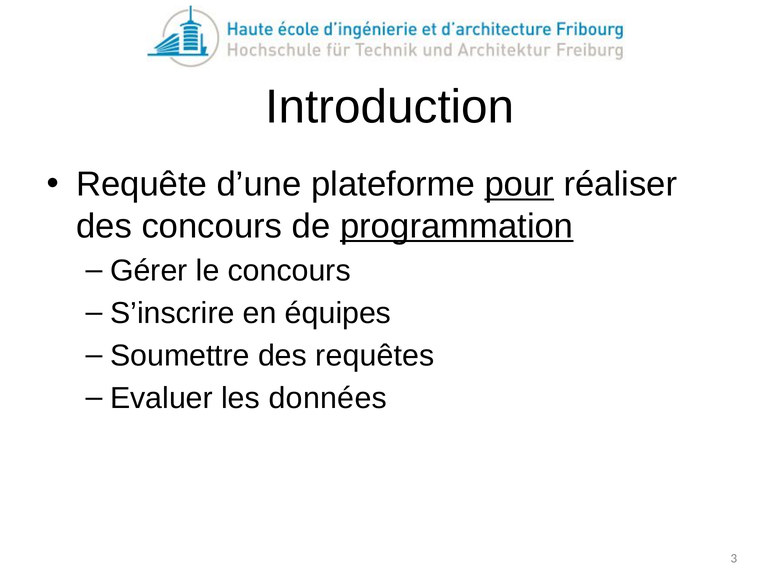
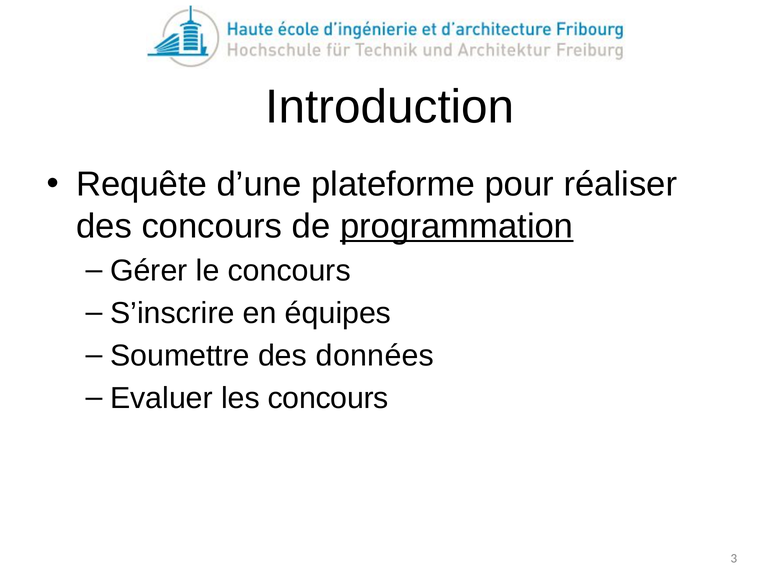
pour underline: present -> none
requêtes: requêtes -> données
les données: données -> concours
